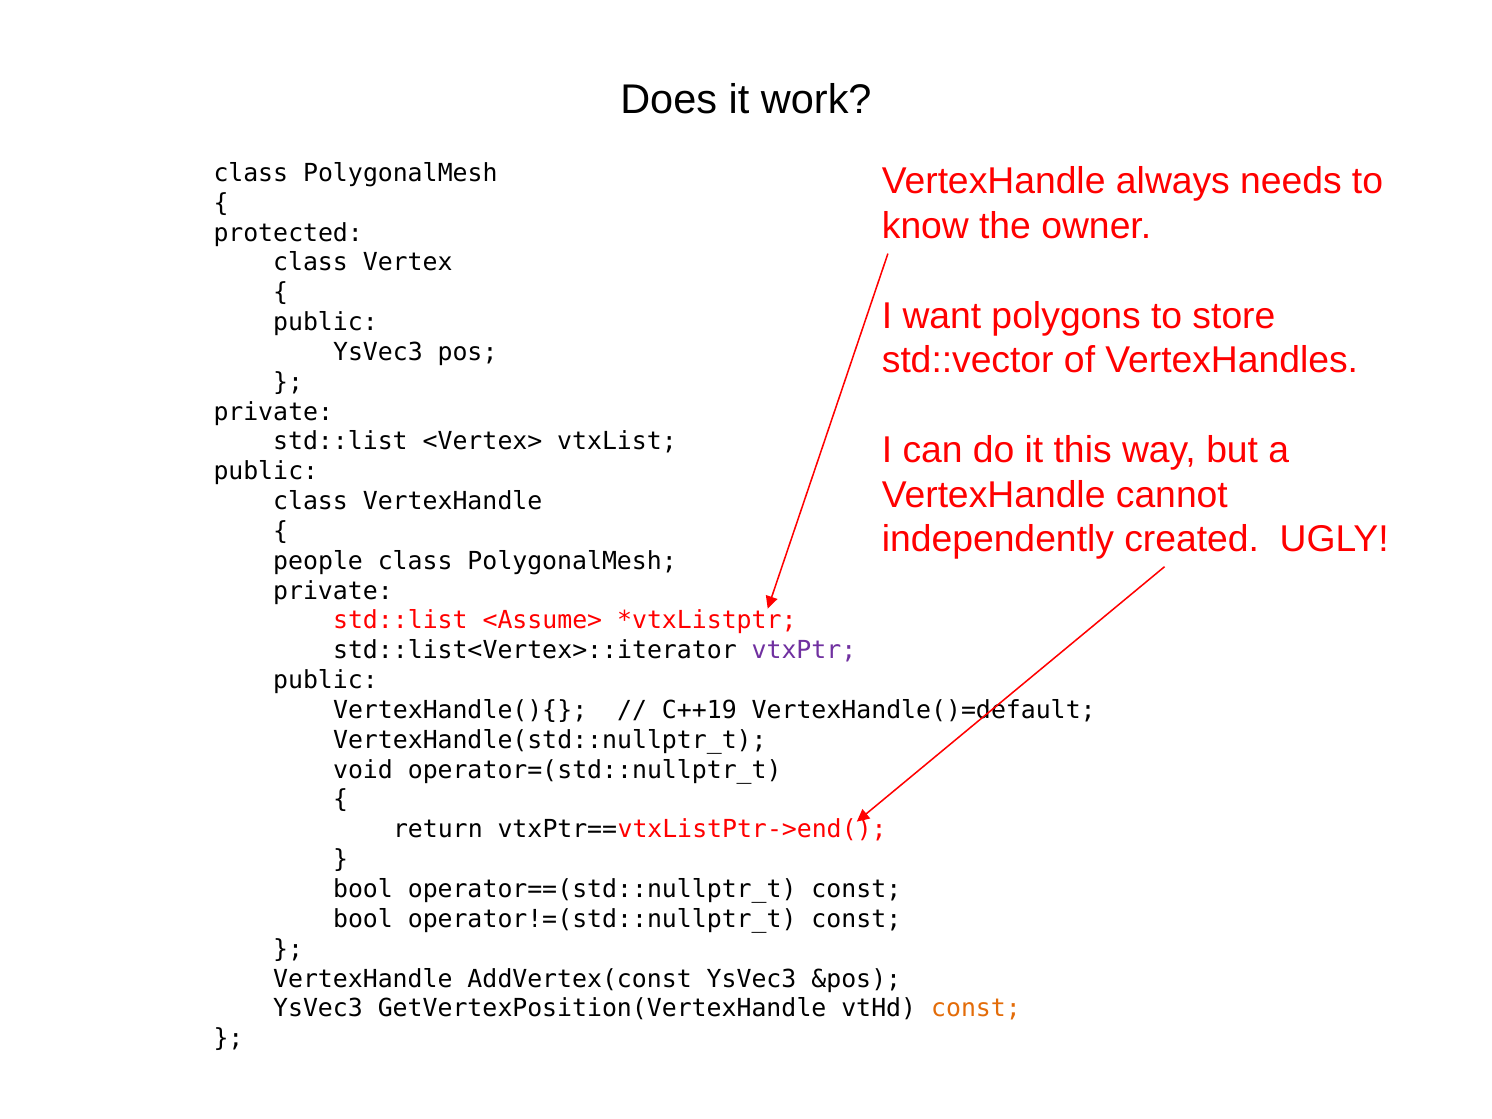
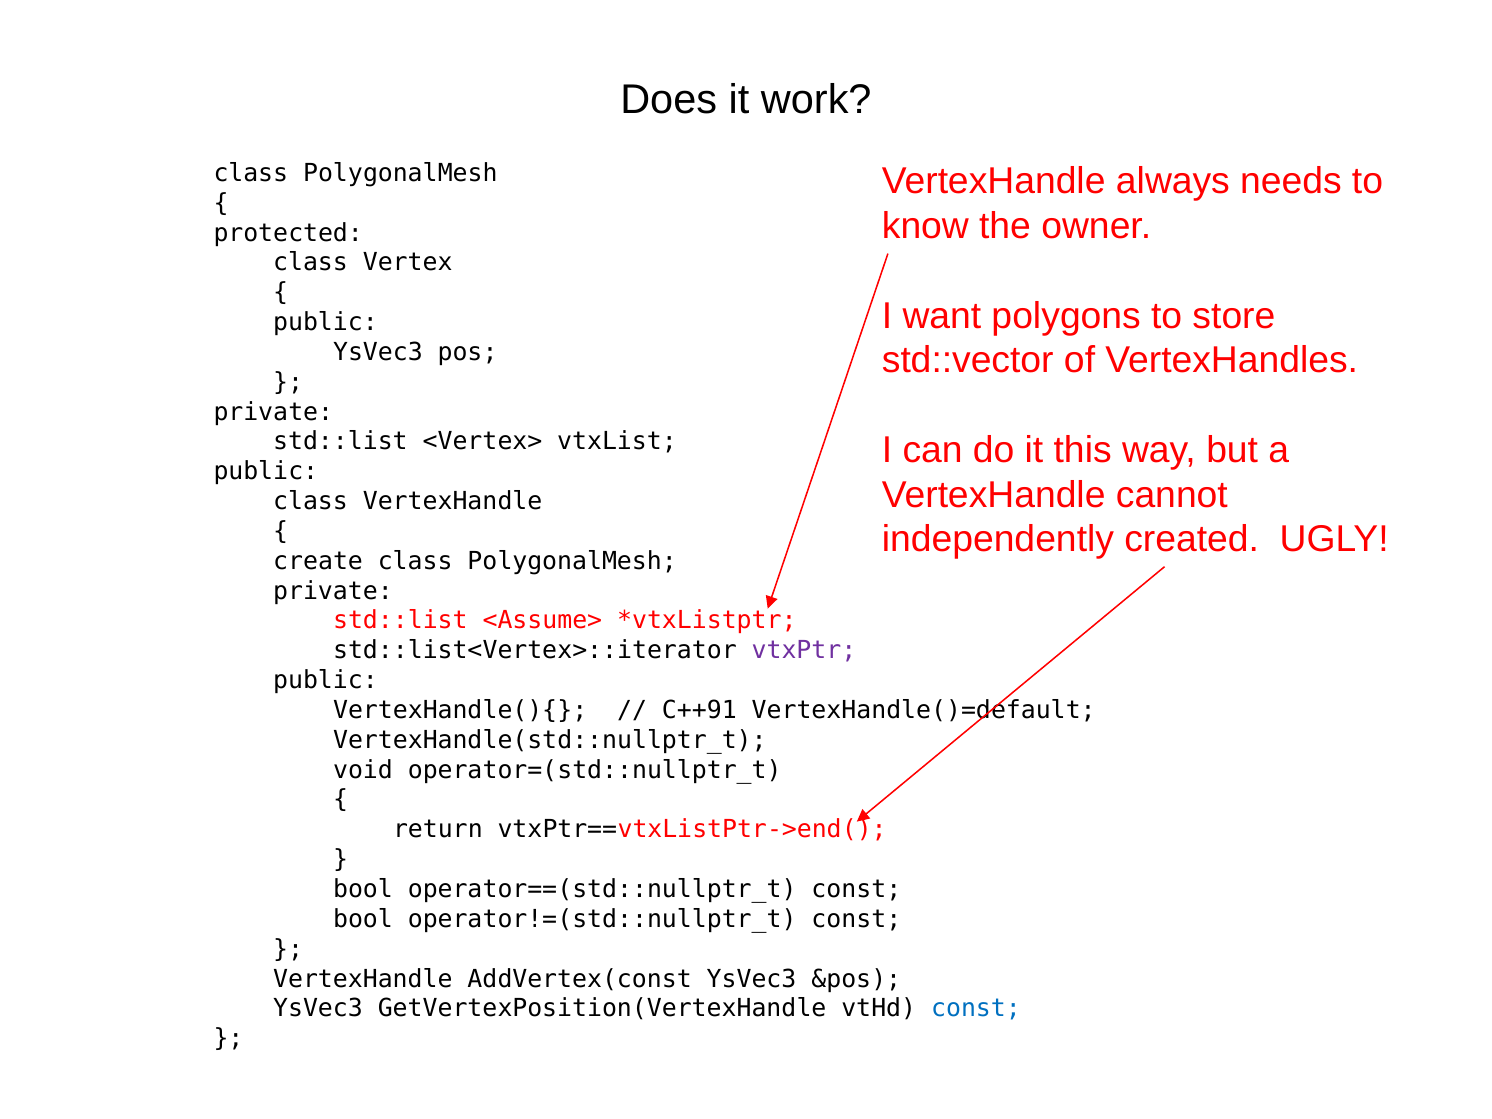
people: people -> create
C++19: C++19 -> C++91
const at (976, 1009) colour: orange -> blue
